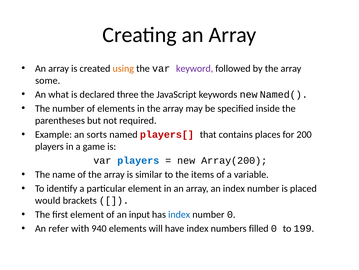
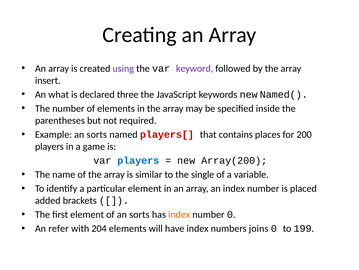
using colour: orange -> purple
some: some -> insert
items: items -> single
would: would -> added
of an input: input -> sorts
index at (179, 214) colour: blue -> orange
940: 940 -> 204
filled: filled -> joins
